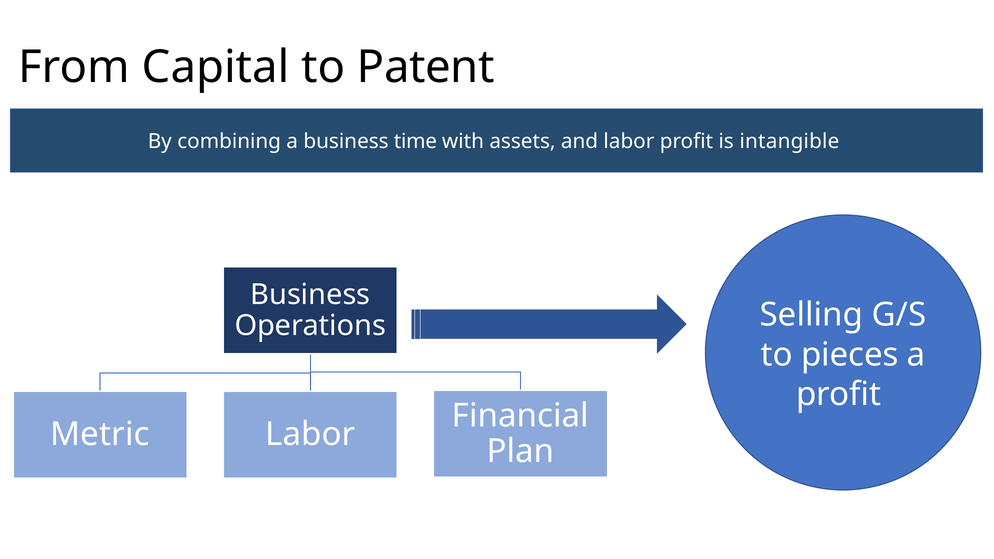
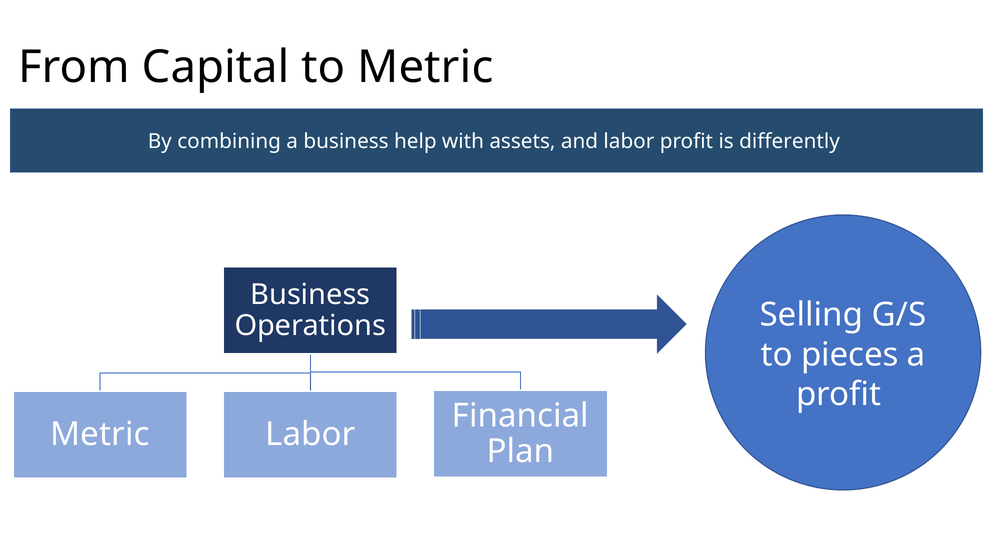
to Patent: Patent -> Metric
time: time -> help
intangible: intangible -> differently
